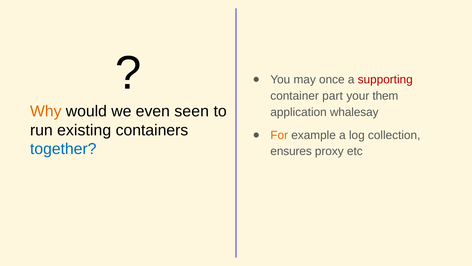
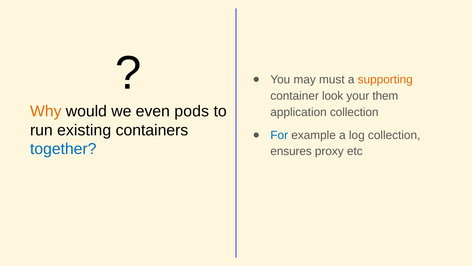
once: once -> must
supporting colour: red -> orange
part: part -> look
seen: seen -> pods
application whalesay: whalesay -> collection
For colour: orange -> blue
